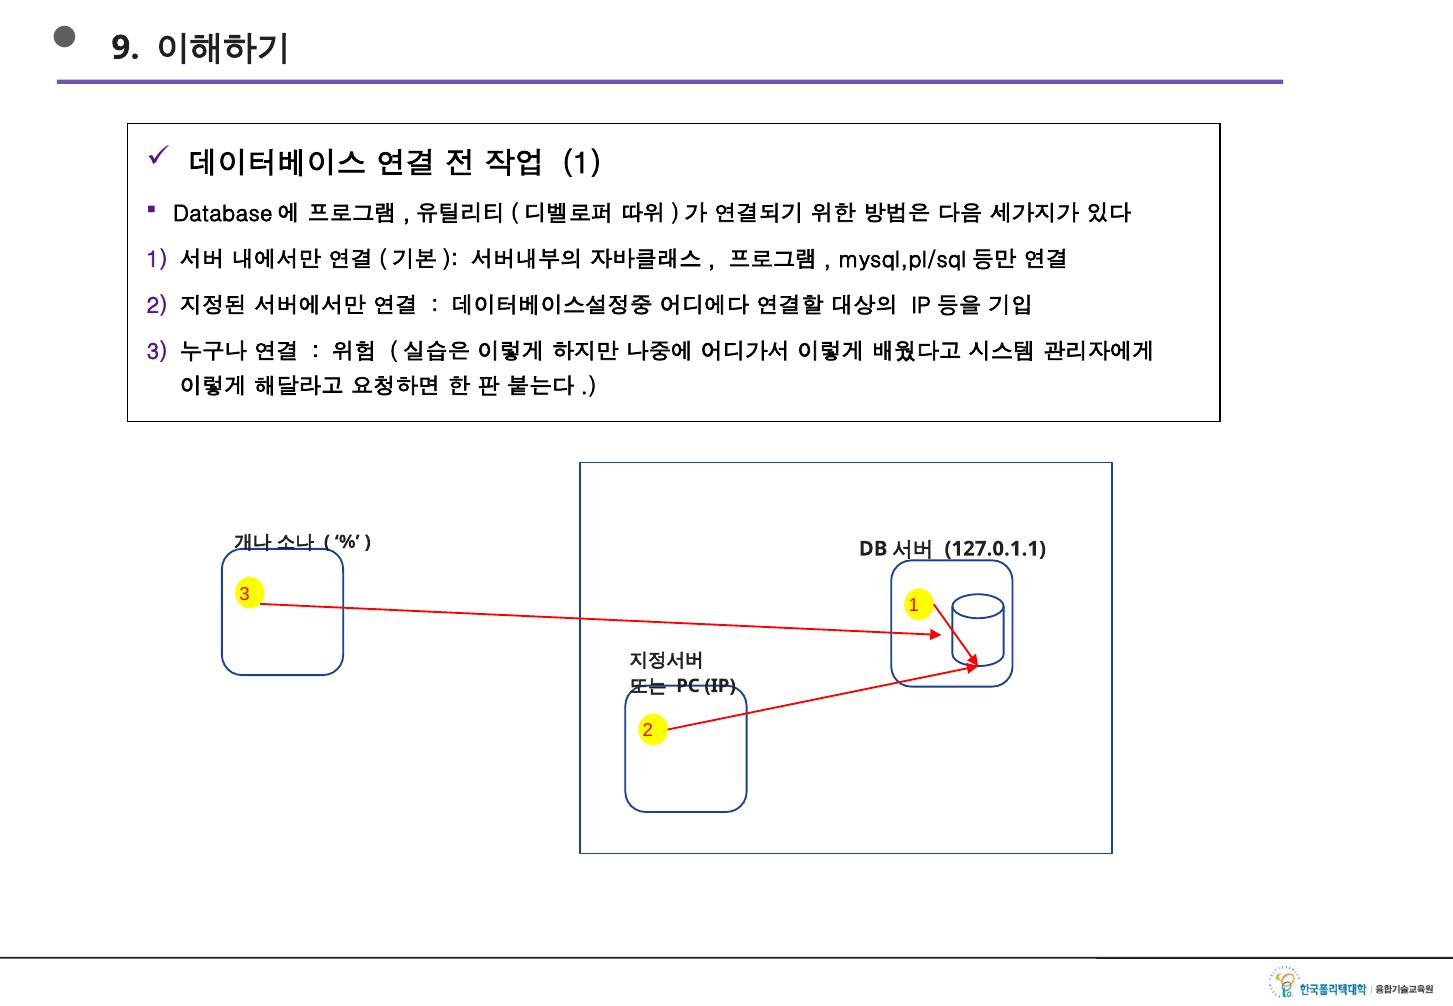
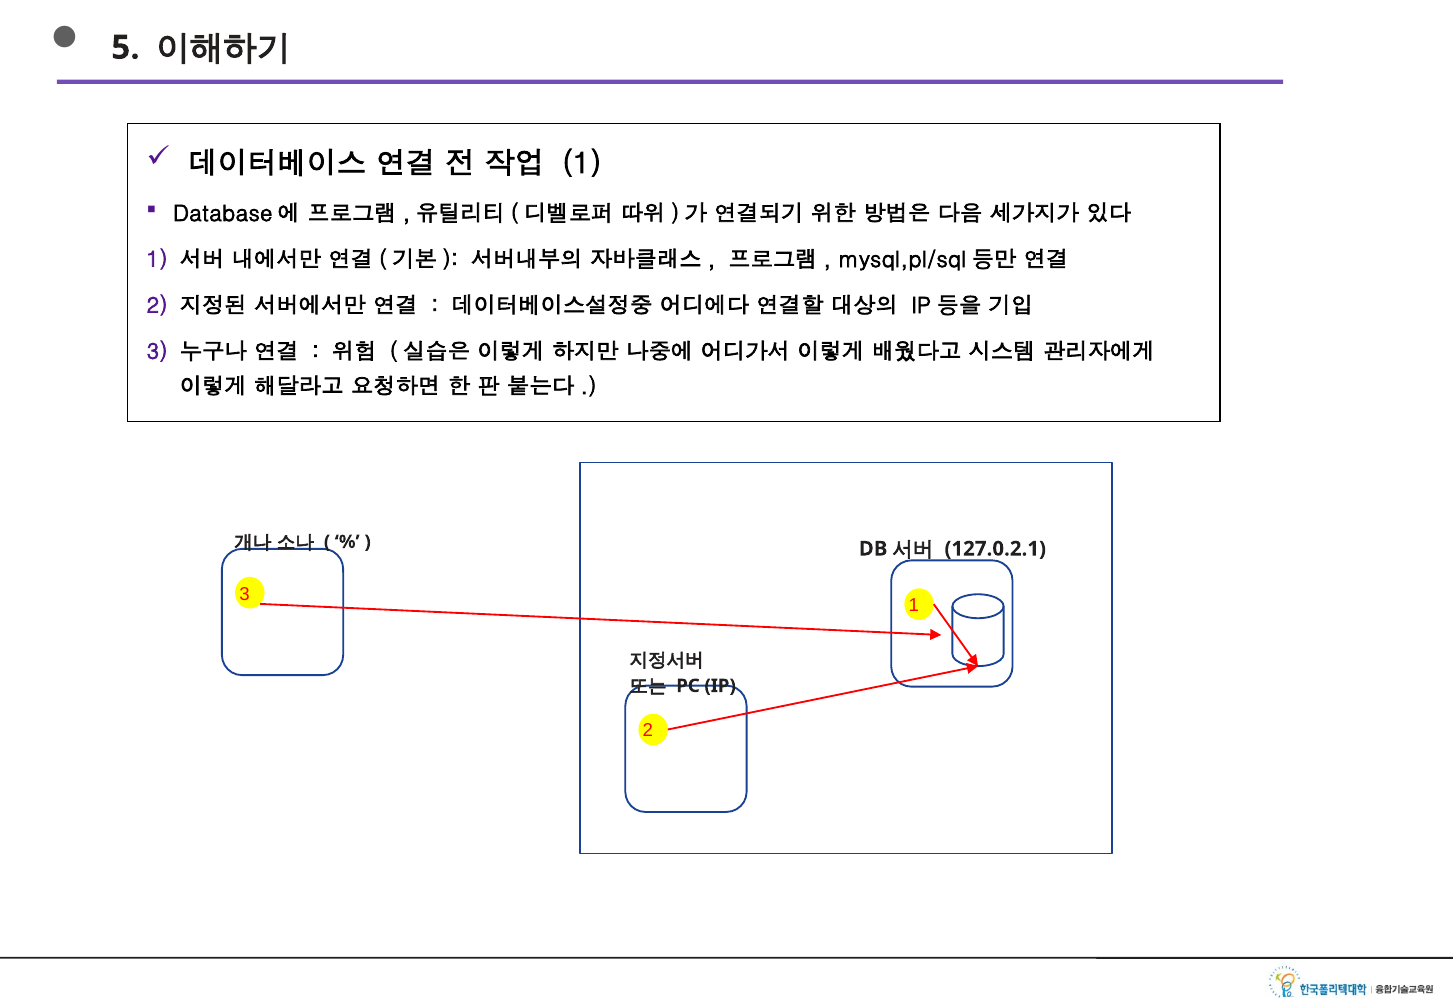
9: 9 -> 5
127.0.1.1: 127.0.1.1 -> 127.0.2.1
